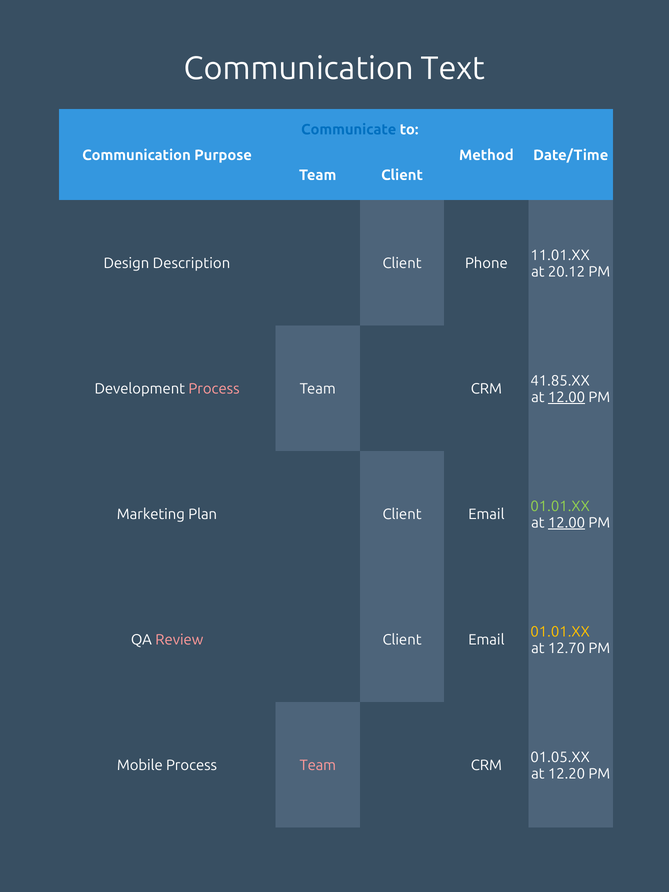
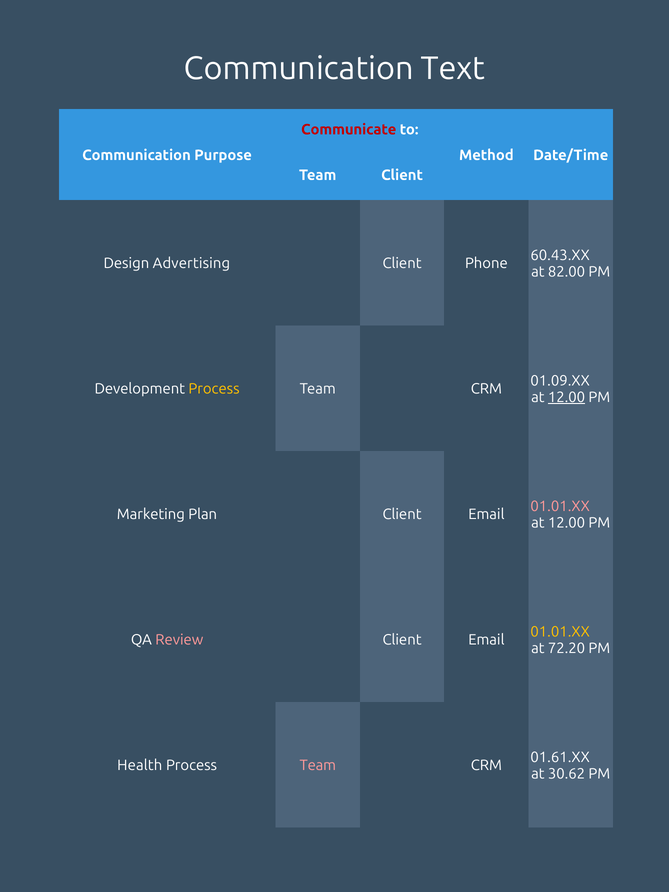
Communicate colour: blue -> red
11.01.XX: 11.01.XX -> 60.43.XX
Description: Description -> Advertising
20.12: 20.12 -> 82.00
41.85.XX: 41.85.XX -> 01.09.XX
Process at (214, 389) colour: pink -> yellow
01.01.XX at (560, 506) colour: light green -> pink
12.00 at (566, 523) underline: present -> none
12.70: 12.70 -> 72.20
01.05.XX: 01.05.XX -> 01.61.XX
Mobile: Mobile -> Health
12.20: 12.20 -> 30.62
